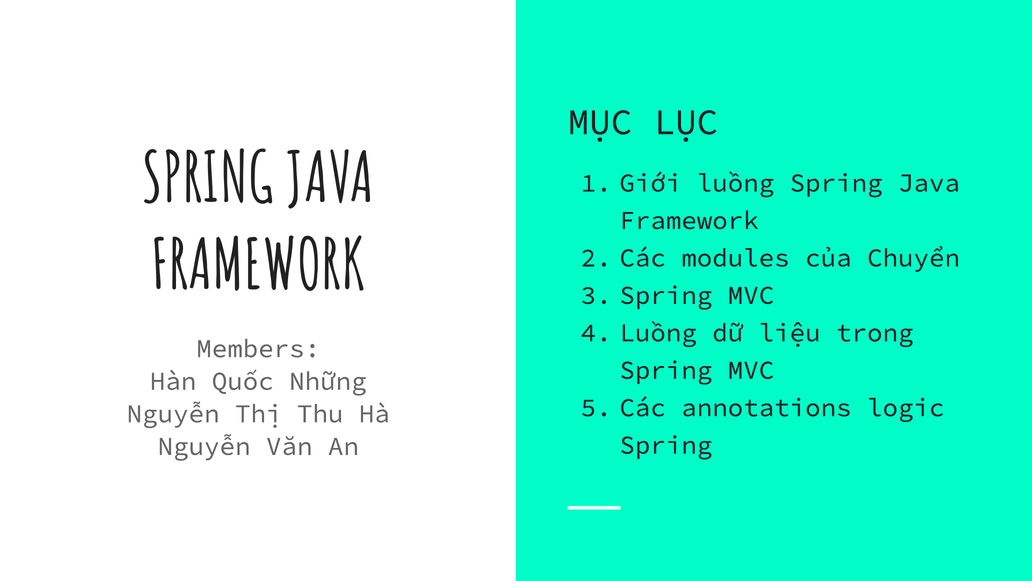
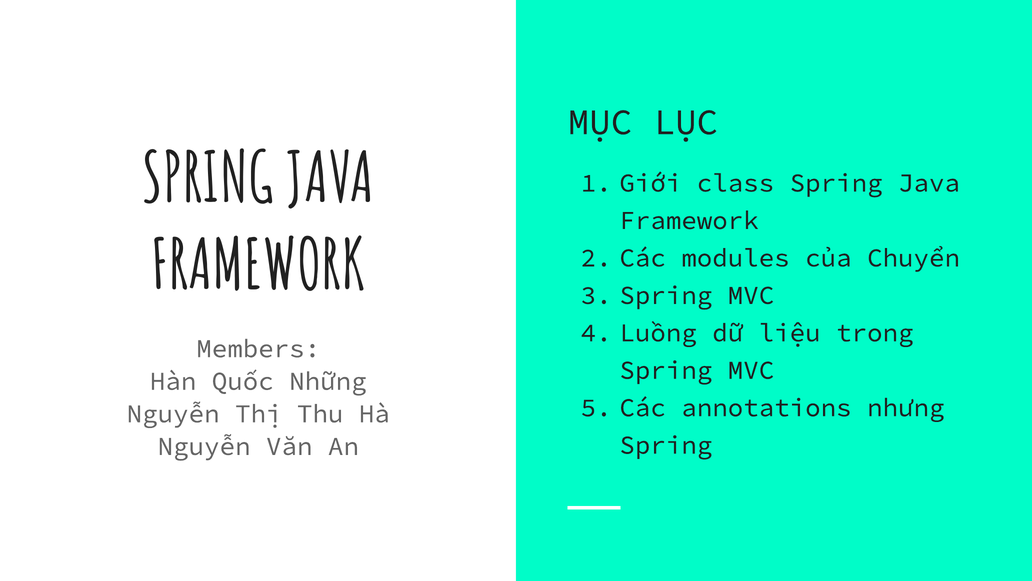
Giới luồng: luồng -> class
logic: logic -> nhưng
